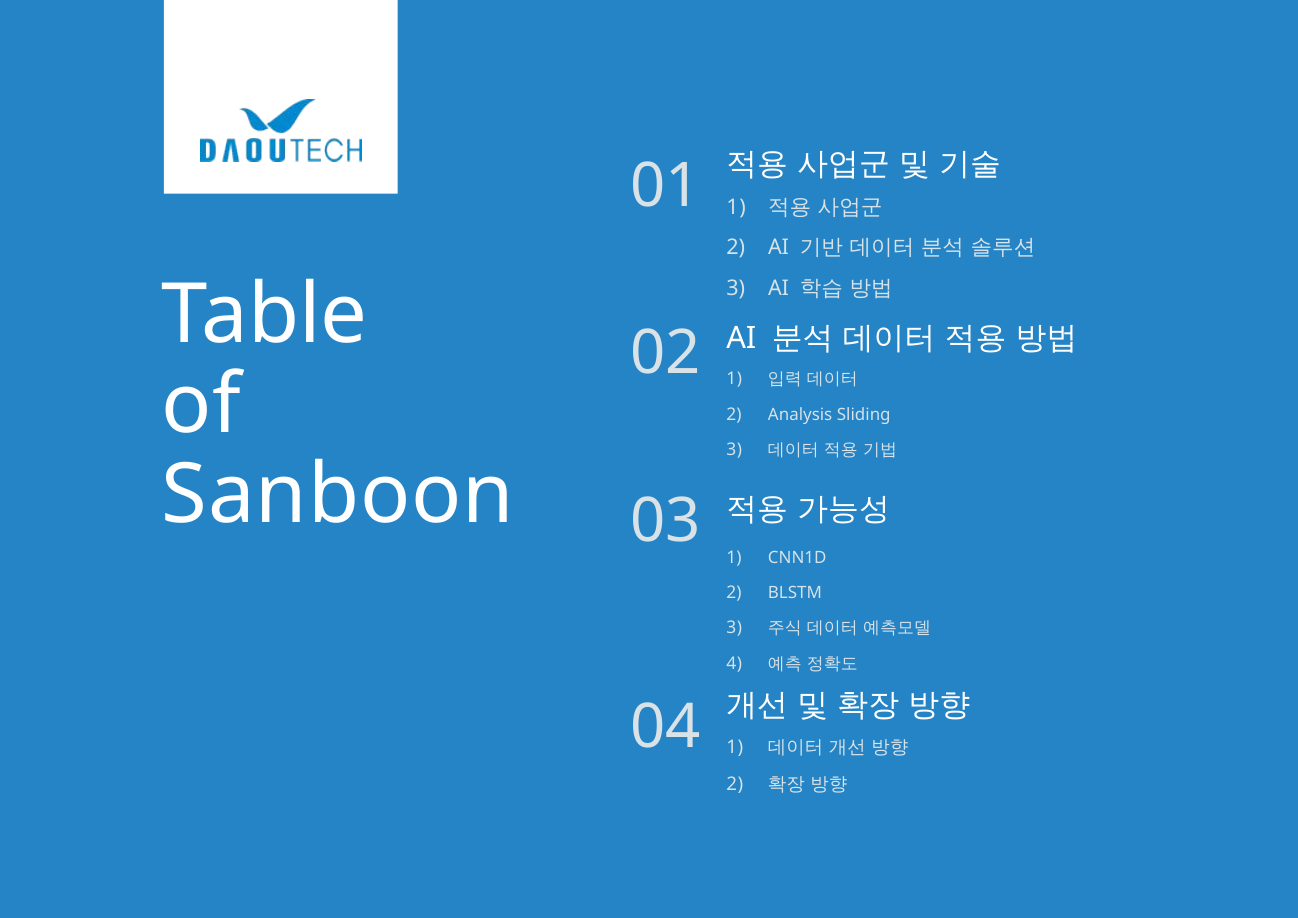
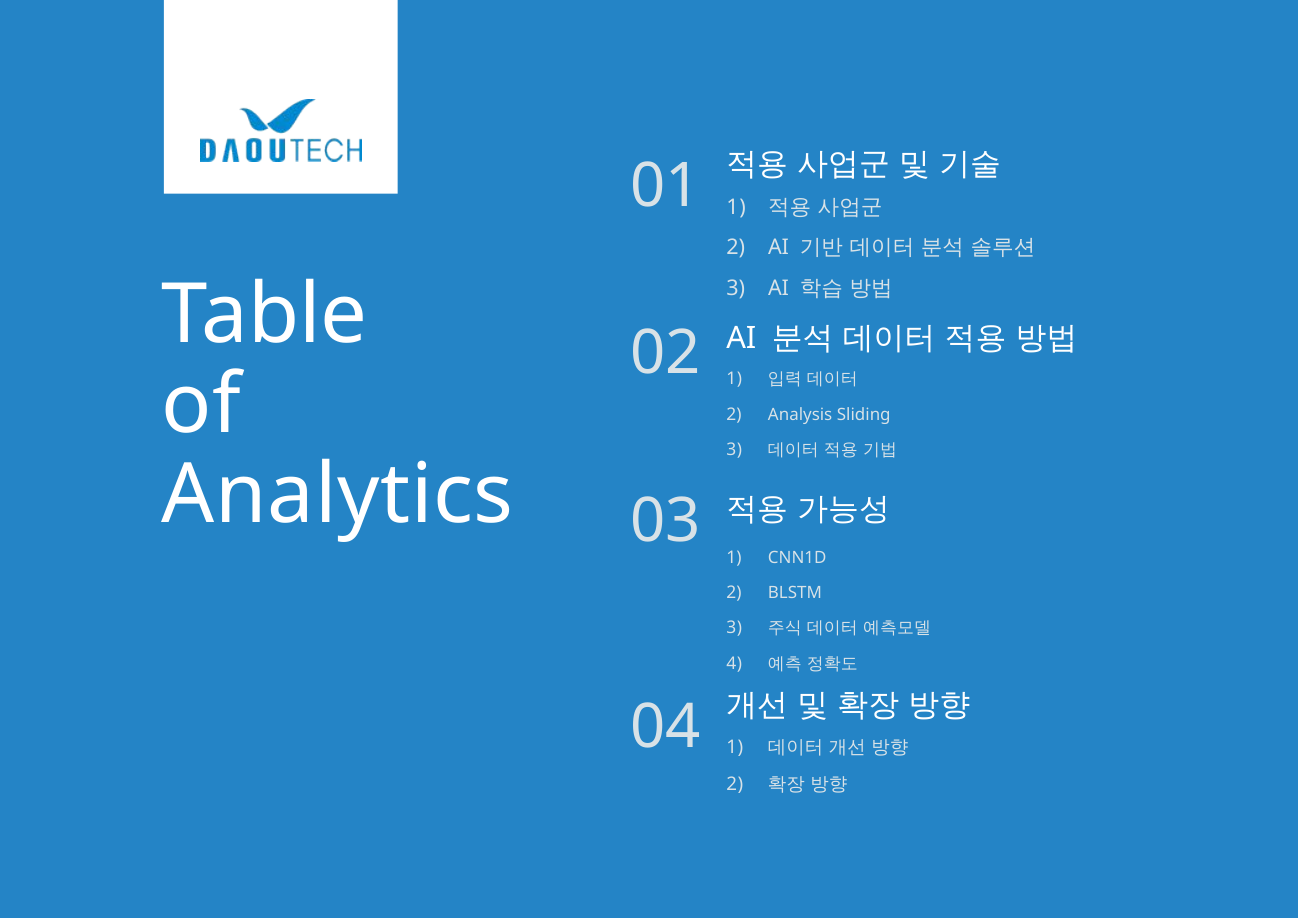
Sanboon: Sanboon -> Analytics
